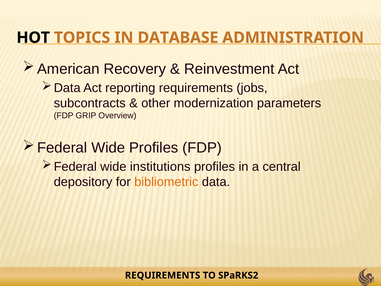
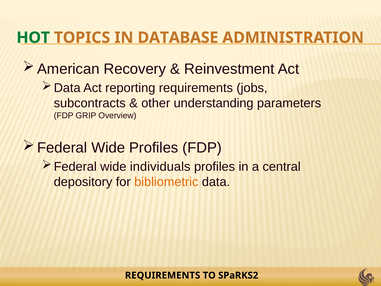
HOT colour: black -> green
modernization: modernization -> understanding
institutions: institutions -> individuals
